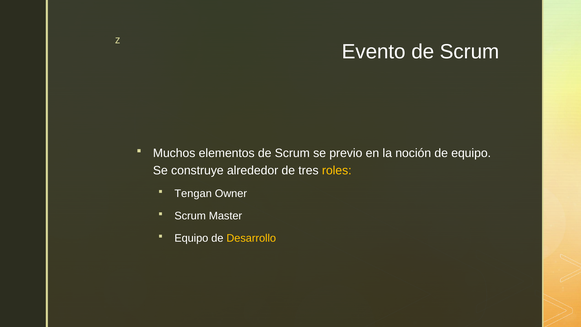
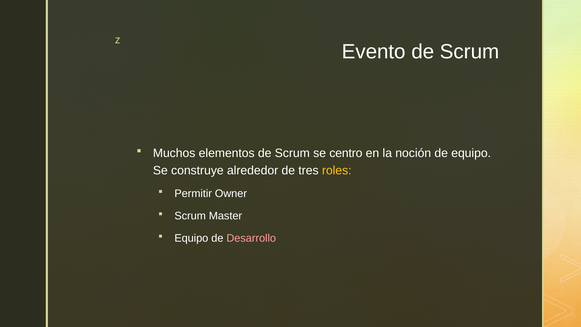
previo: previo -> centro
Tengan: Tengan -> Permitir
Desarrollo colour: yellow -> pink
